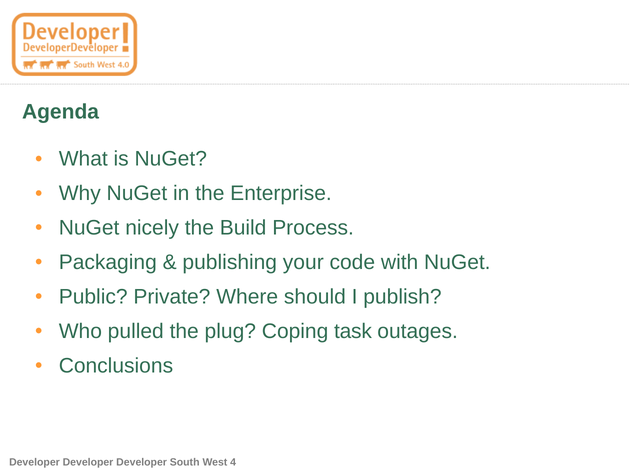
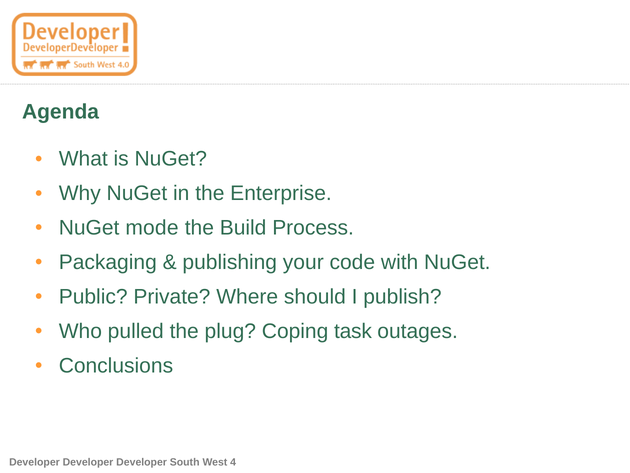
nicely: nicely -> mode
